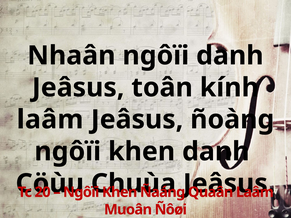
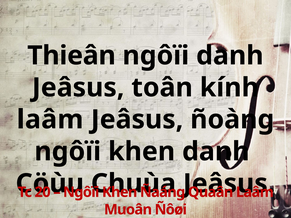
Nhaân: Nhaân -> Thieân
